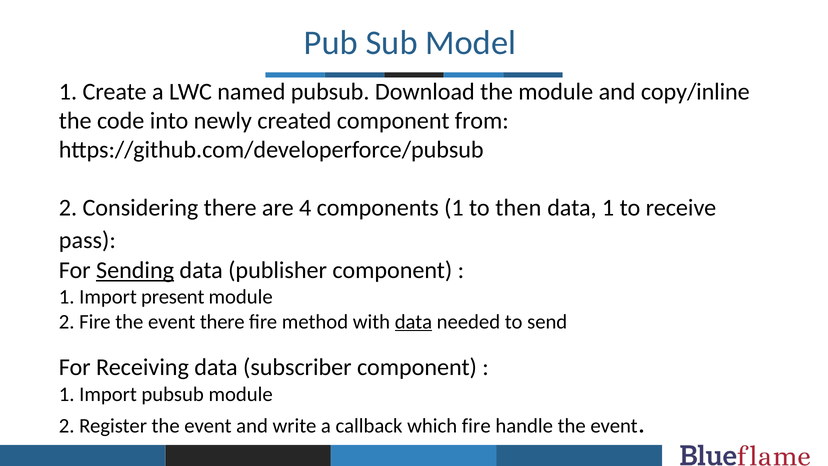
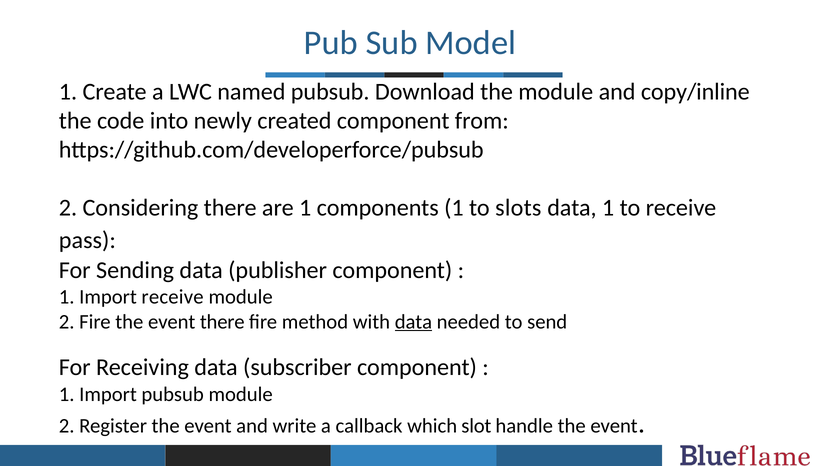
are 4: 4 -> 1
then: then -> slots
Sending underline: present -> none
Import present: present -> receive
which fire: fire -> slot
